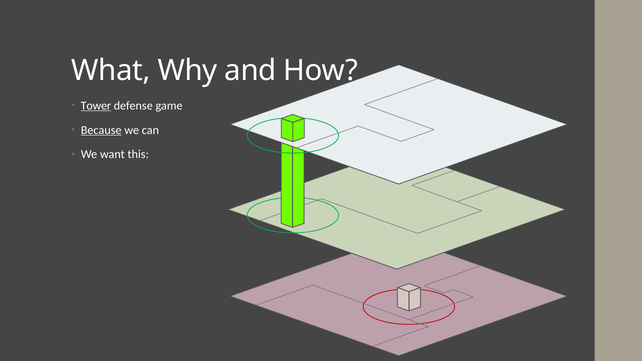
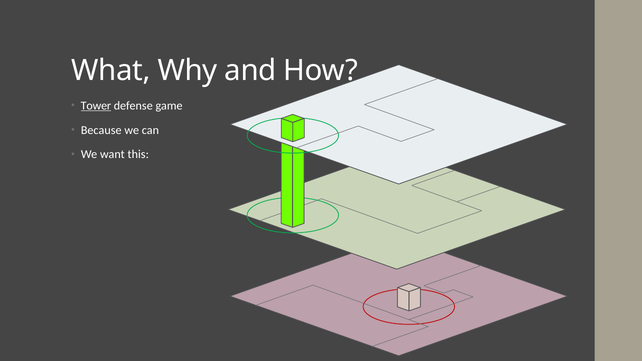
Because underline: present -> none
